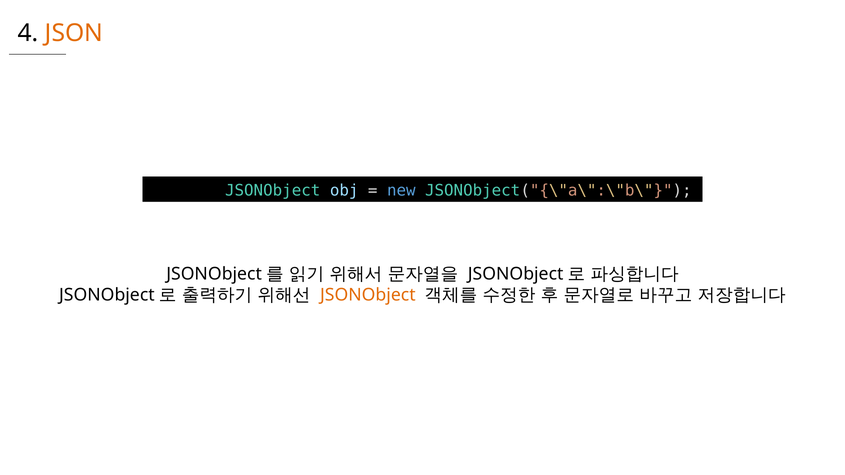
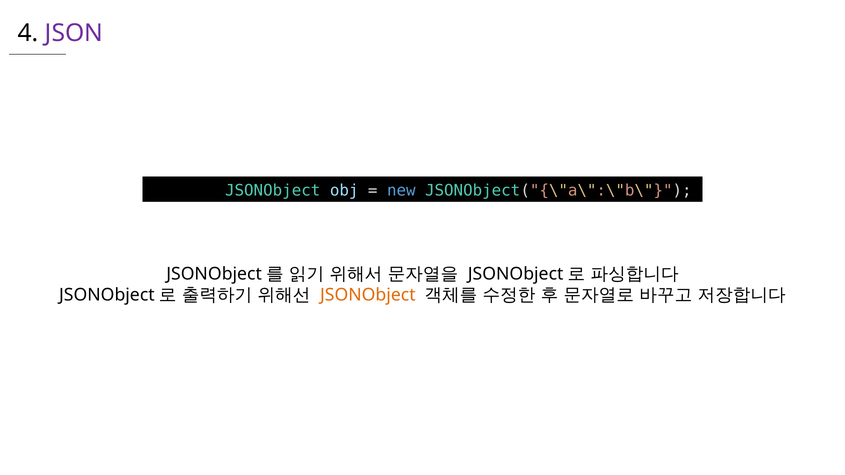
JSON colour: orange -> purple
